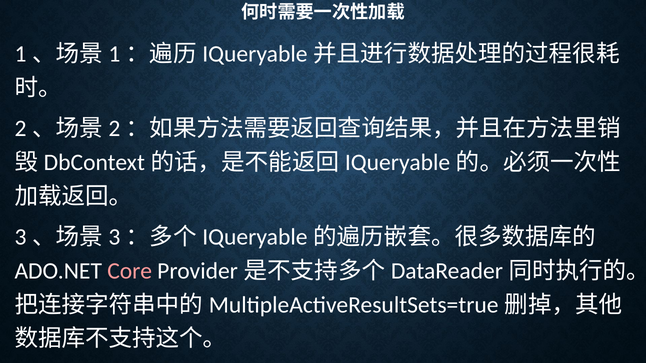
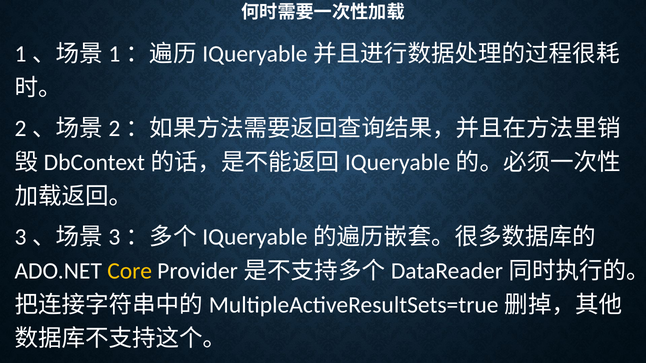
Core colour: pink -> yellow
